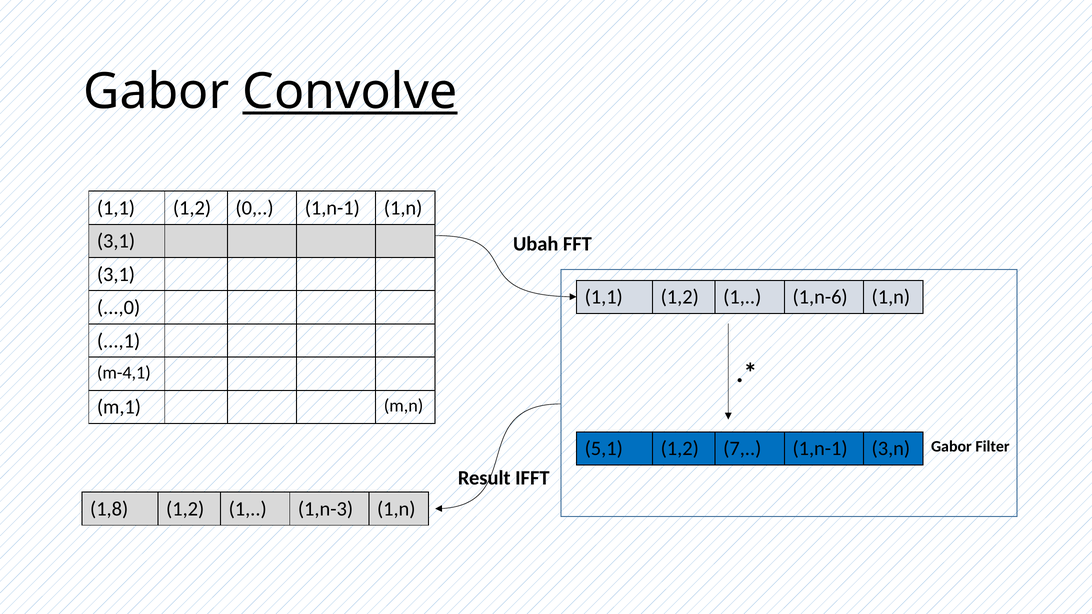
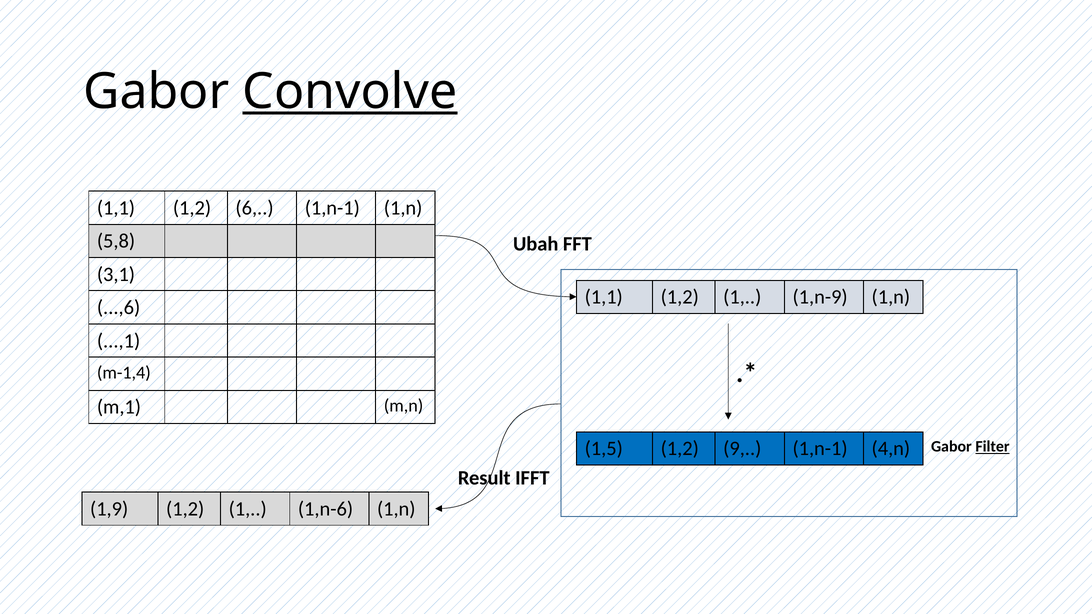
0: 0 -> 6
3,1 at (116, 241): 3,1 -> 5,8
1,n-6: 1,n-6 -> 1,n-9
...,0: ...,0 -> ...,6
m-4,1: m-4,1 -> m-1,4
5,1: 5,1 -> 1,5
7: 7 -> 9
3,n: 3,n -> 4,n
Filter underline: none -> present
1,8: 1,8 -> 1,9
1,n-3: 1,n-3 -> 1,n-6
